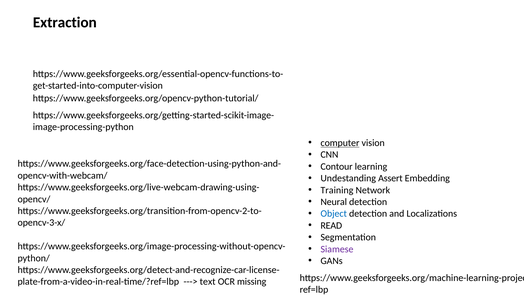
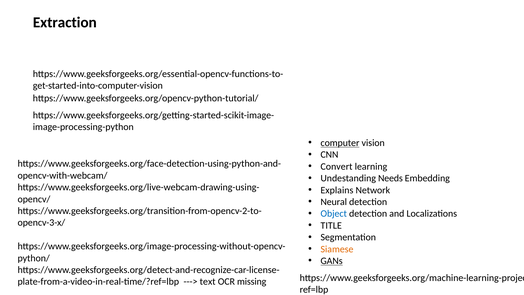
Contour: Contour -> Convert
Assert: Assert -> Needs
Training: Training -> Explains
READ: READ -> TITLE
Siamese colour: purple -> orange
GANs underline: none -> present
